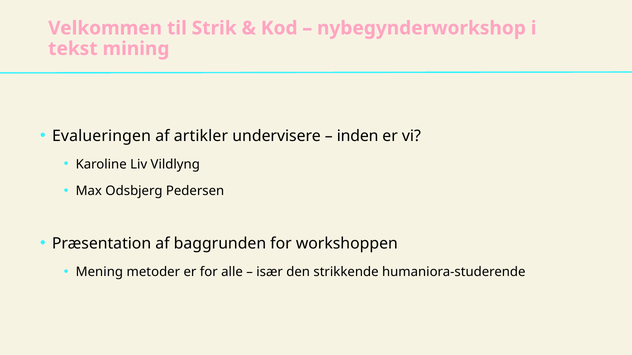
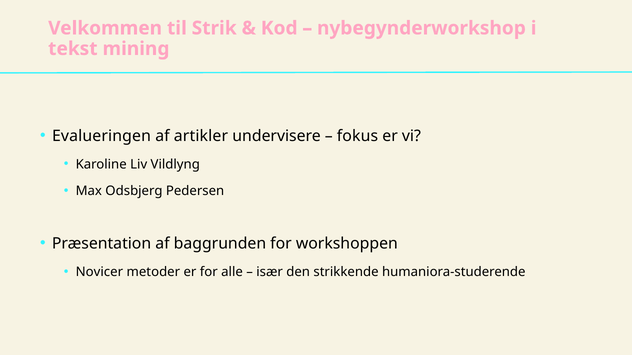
inden: inden -> fokus
Mening: Mening -> Novicer
